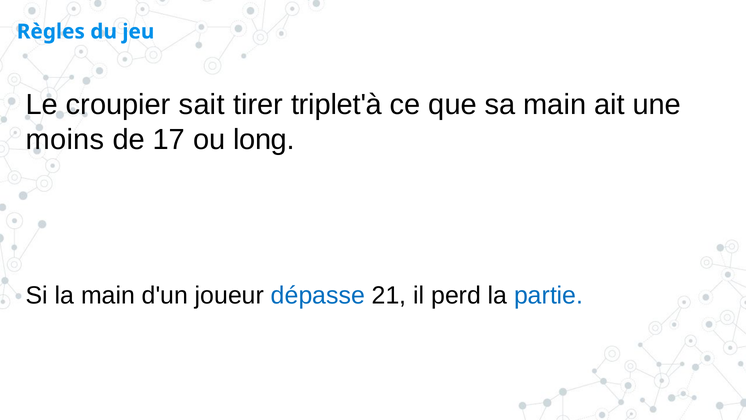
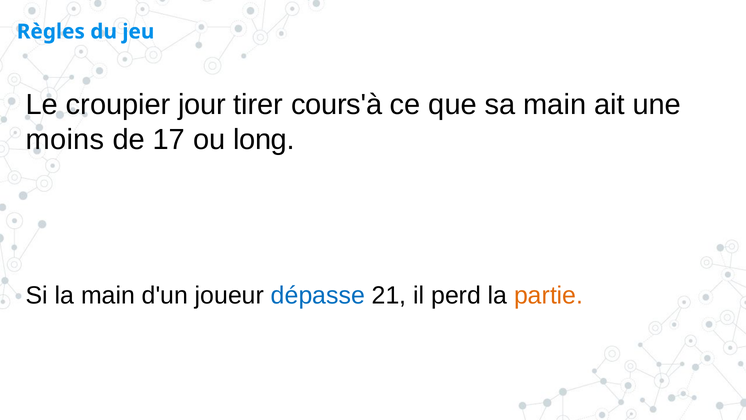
sait: sait -> jour
triplet'à: triplet'à -> cours'à
partie colour: blue -> orange
